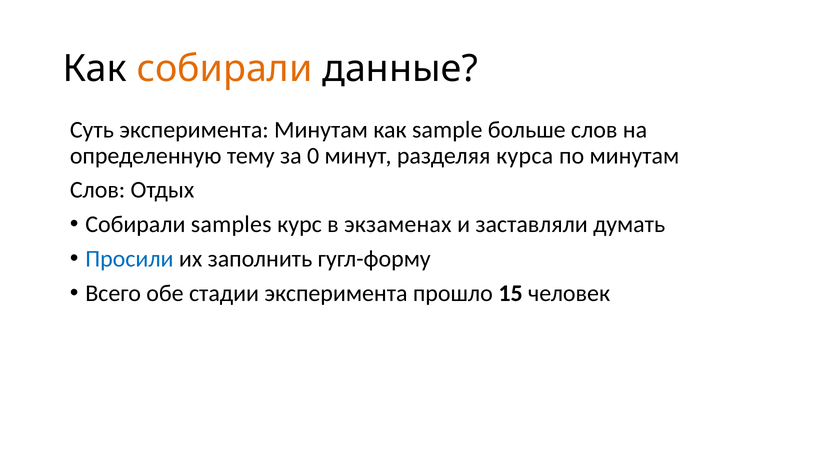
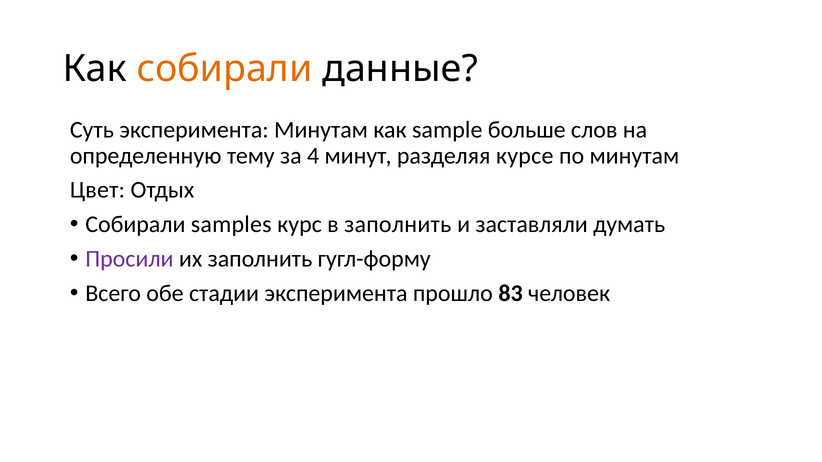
0: 0 -> 4
курса: курса -> курсе
Слов at (98, 190): Слов -> Цвет
в экзаменах: экзаменах -> заполнить
Просили colour: blue -> purple
15: 15 -> 83
